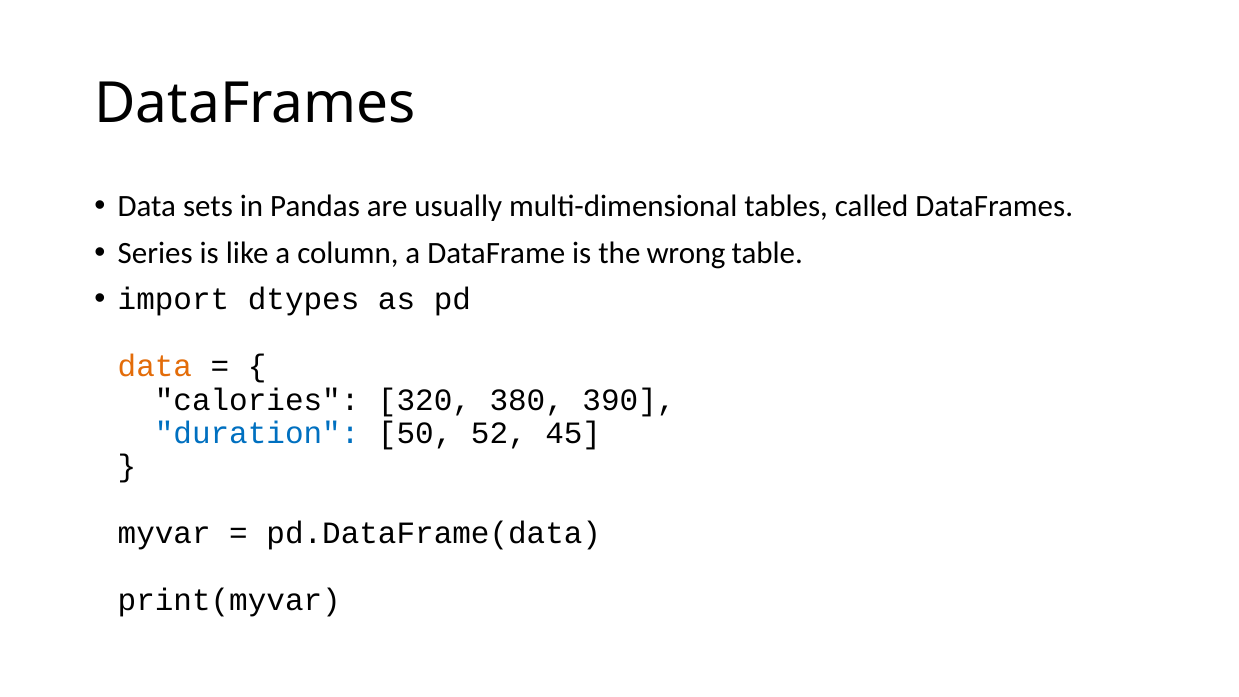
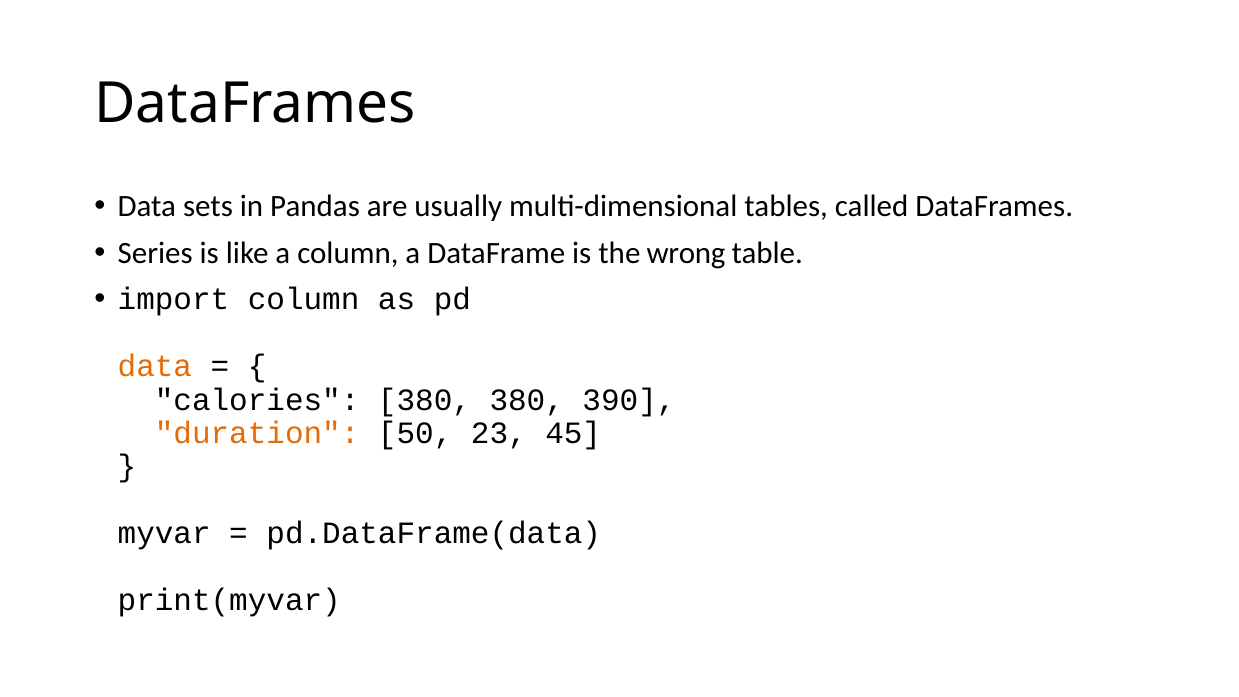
import dtypes: dtypes -> column
calories 320: 320 -> 380
duration colour: blue -> orange
52: 52 -> 23
